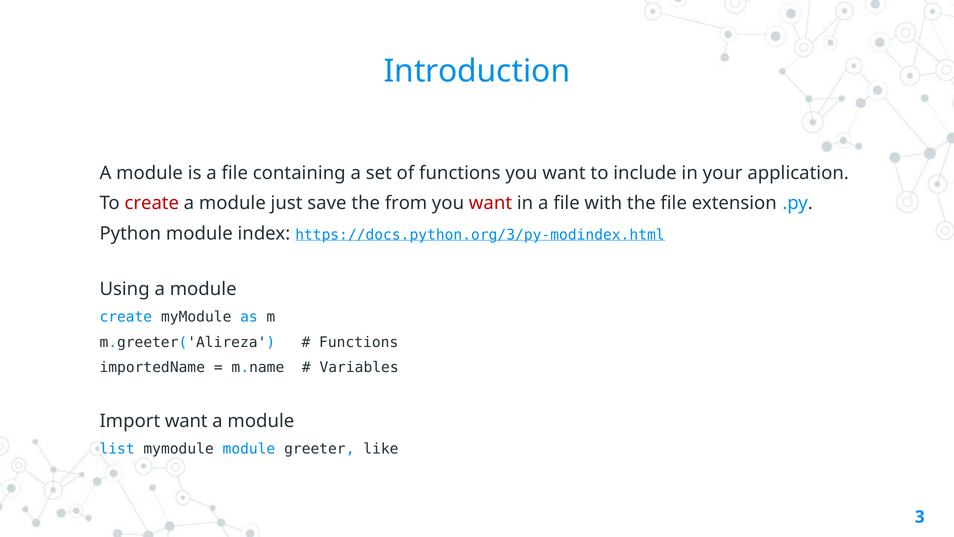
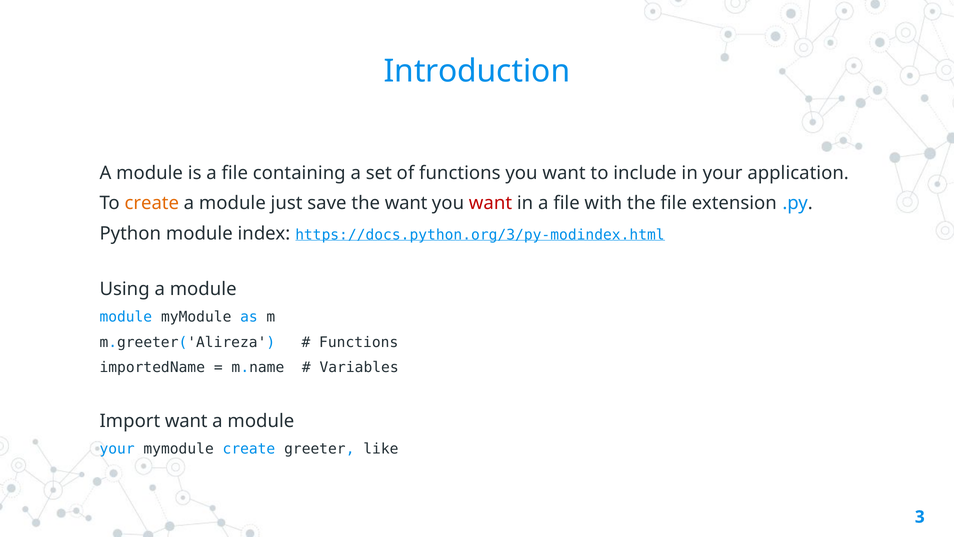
create at (152, 203) colour: red -> orange
the from: from -> want
create at (126, 317): create -> module
list at (117, 449): list -> your
mymodule module: module -> create
